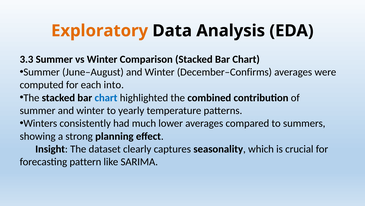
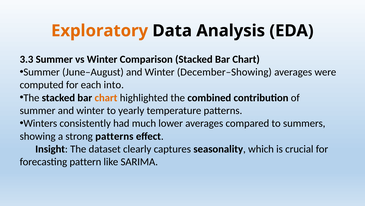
December–Confirms: December–Confirms -> December–Showing
chart at (106, 97) colour: blue -> orange
strong planning: planning -> patterns
